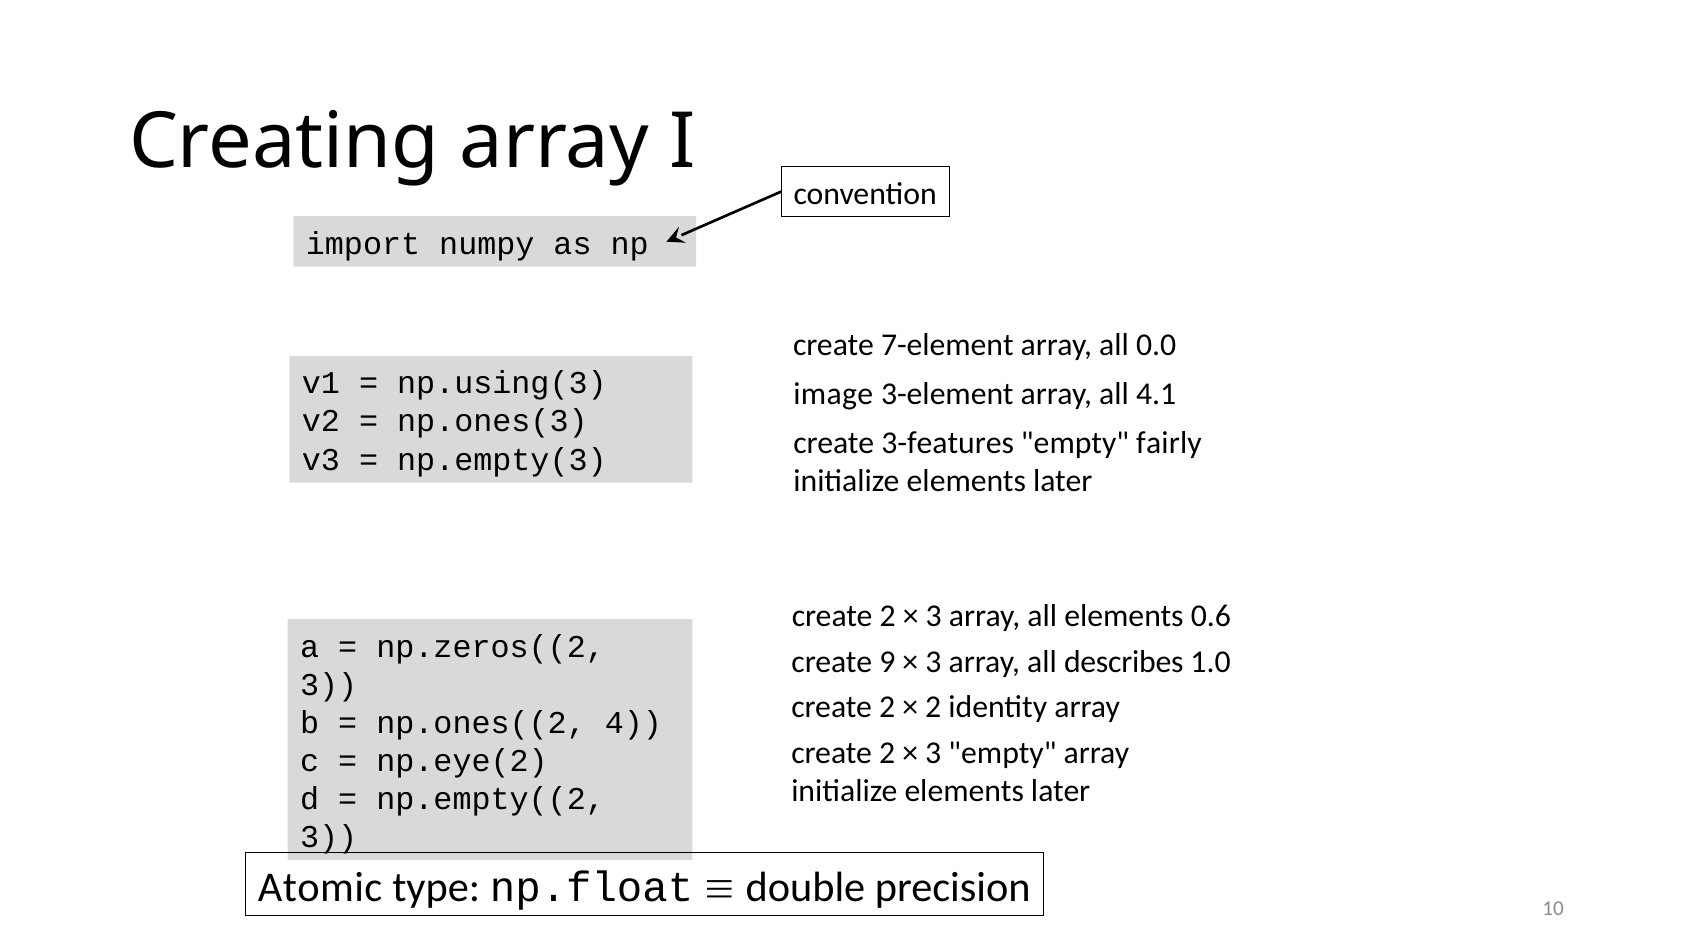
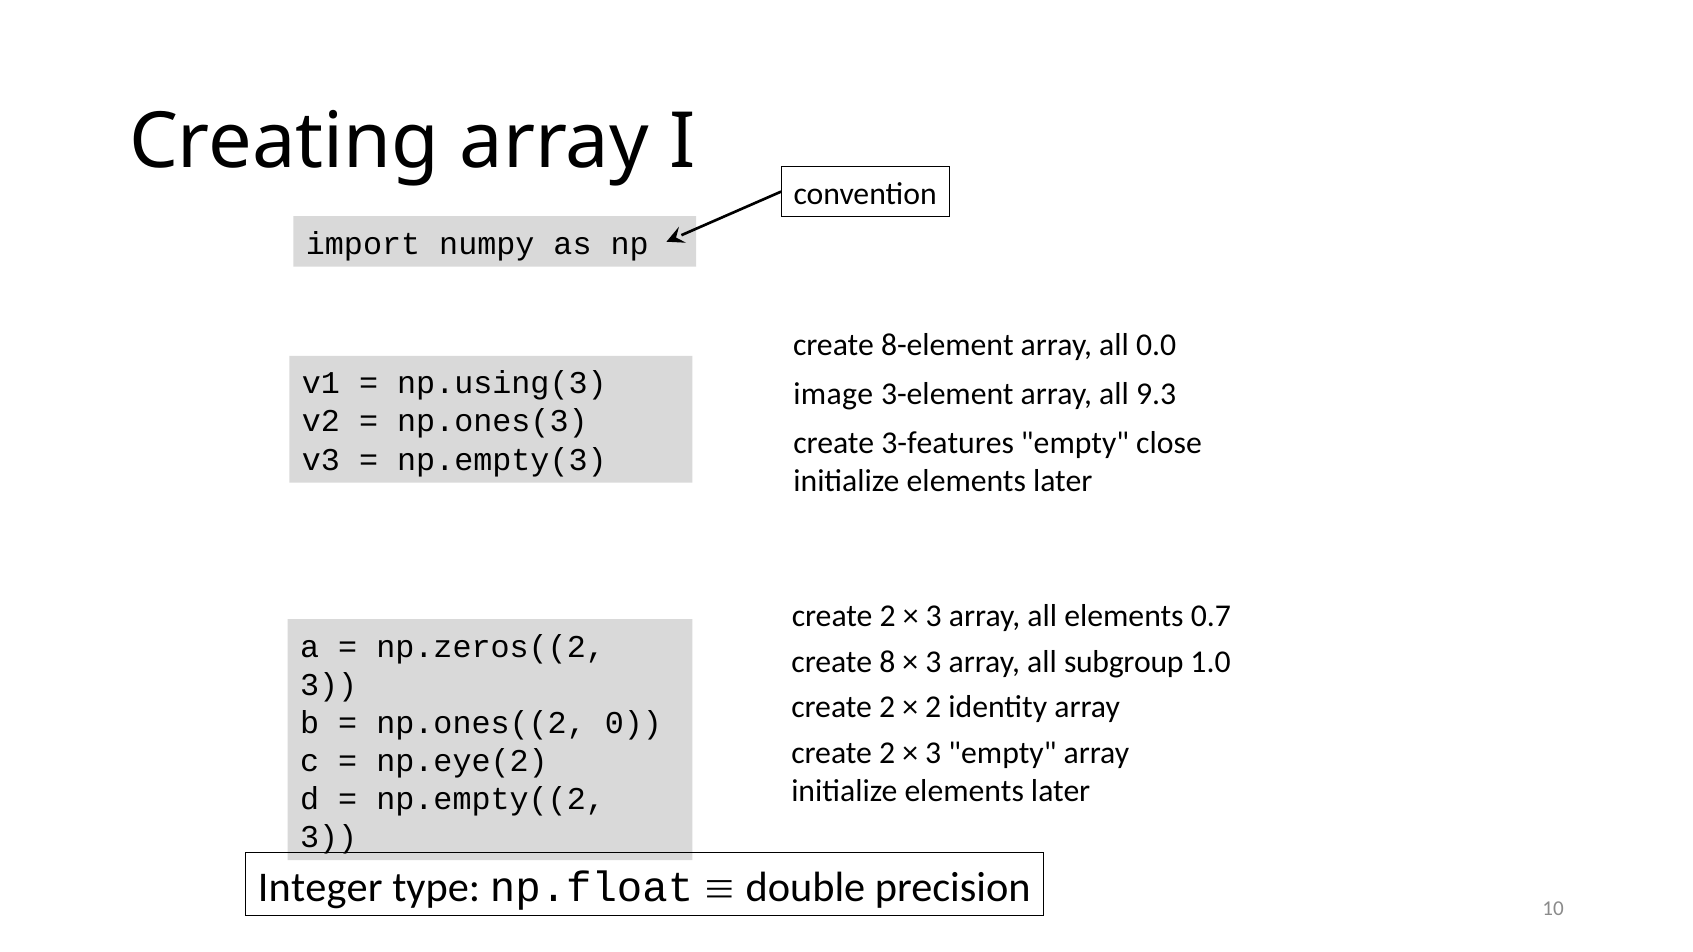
7-element: 7-element -> 8-element
4.1: 4.1 -> 9.3
fairly: fairly -> close
0.6: 0.6 -> 0.7
9: 9 -> 8
describes: describes -> subgroup
4: 4 -> 0
Atomic: Atomic -> Integer
